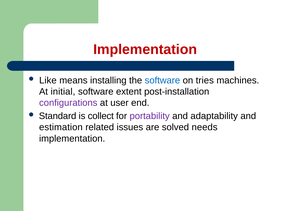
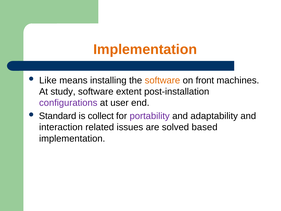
Implementation at (145, 49) colour: red -> orange
software at (162, 80) colour: blue -> orange
tries: tries -> front
initial: initial -> study
estimation: estimation -> interaction
needs: needs -> based
